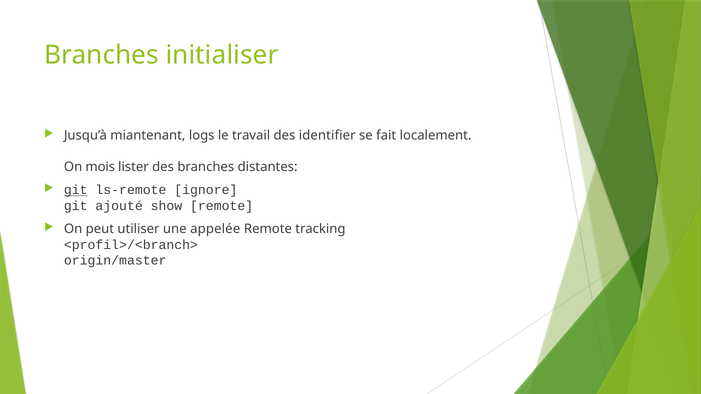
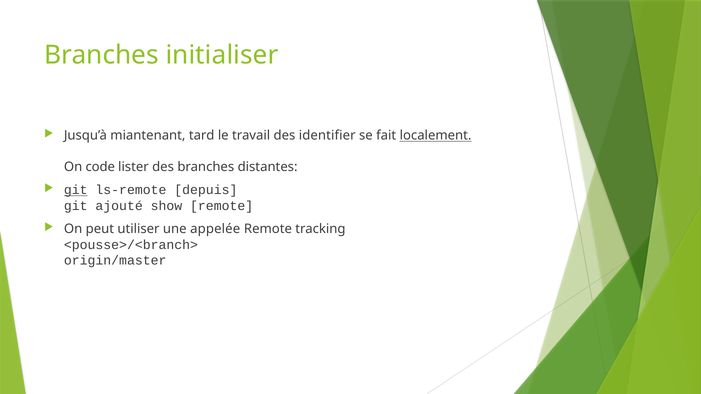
logs: logs -> tard
localement underline: none -> present
mois: mois -> code
ignore: ignore -> depuis
<profil>/<branch>: <profil>/<branch> -> <pousse>/<branch>
